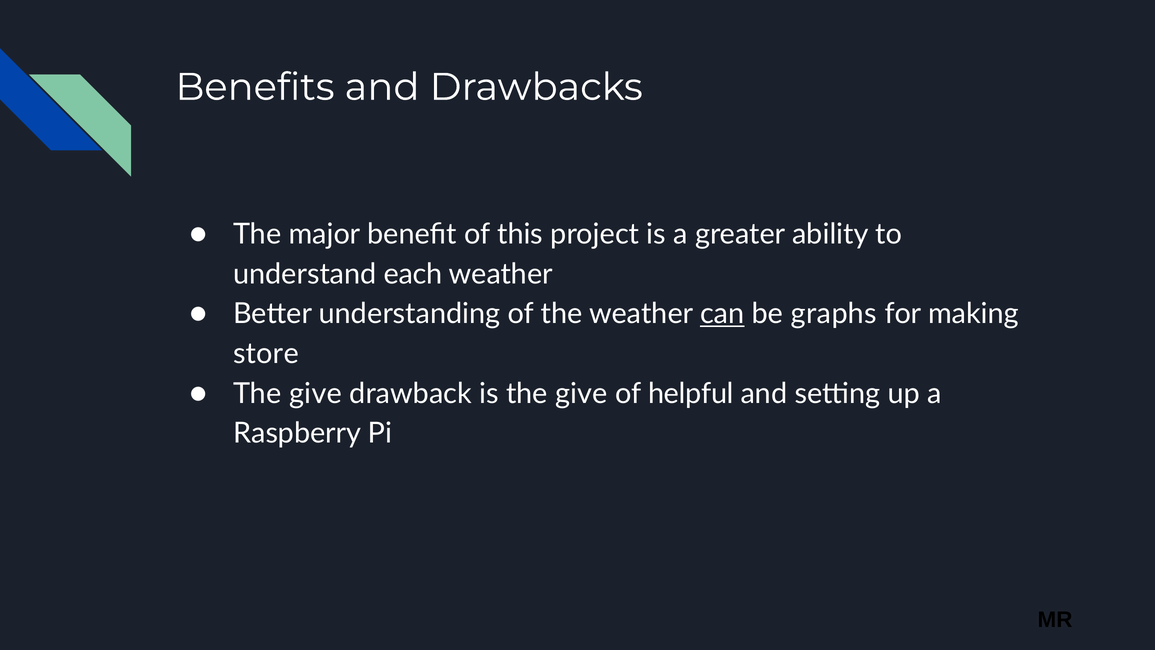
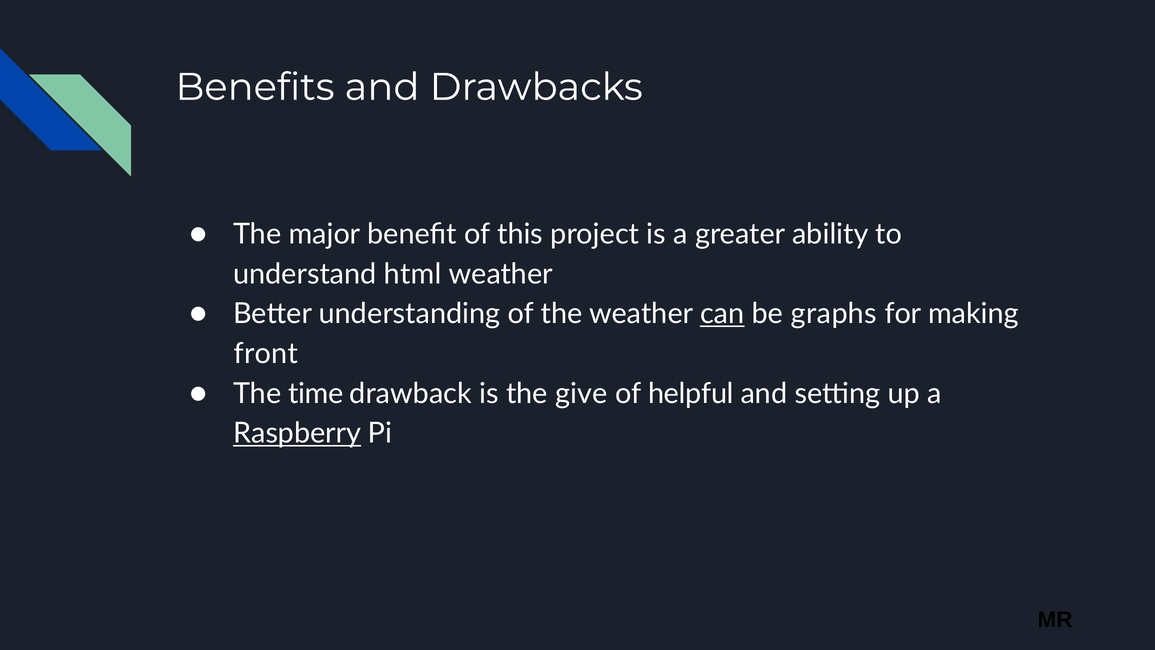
each: each -> html
store: store -> front
give at (316, 393): give -> time
Raspberry underline: none -> present
